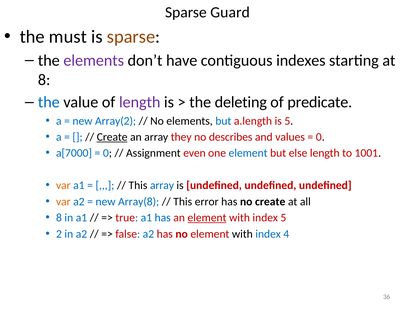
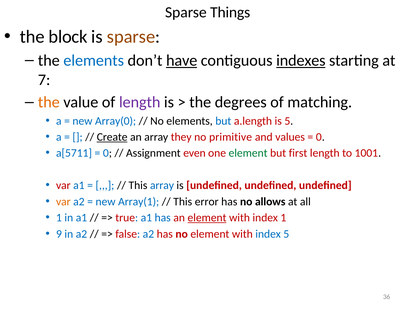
Guard: Guard -> Things
must: must -> block
elements at (94, 60) colour: purple -> blue
have underline: none -> present
indexes underline: none -> present
8 at (44, 80): 8 -> 7
the at (49, 102) colour: blue -> orange
deleting: deleting -> degrees
predicate: predicate -> matching
Array(2: Array(2 -> Array(0
describes: describes -> primitive
a[7000: a[7000 -> a[5711
element at (248, 153) colour: blue -> green
else: else -> first
var at (63, 186) colour: orange -> red
Array(8: Array(8 -> Array(1
no create: create -> allows
8 at (59, 218): 8 -> 1
index 5: 5 -> 1
2: 2 -> 9
with at (242, 234) colour: black -> red
index 4: 4 -> 5
